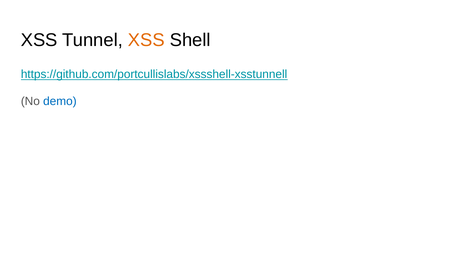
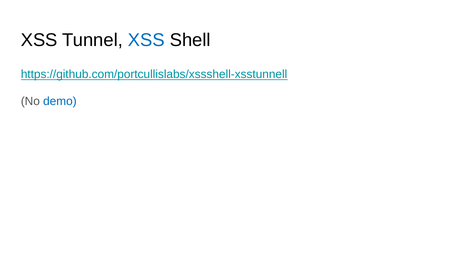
XSS at (146, 40) colour: orange -> blue
